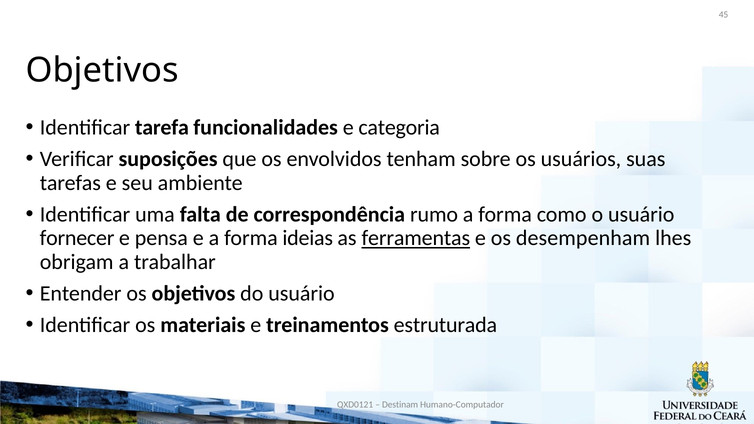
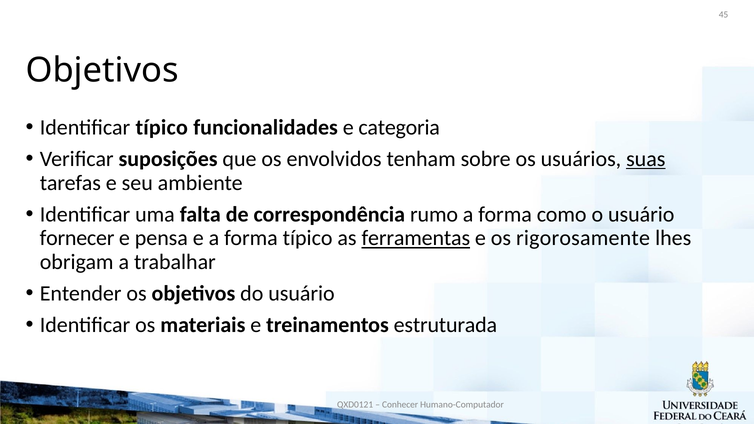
Identificar tarefa: tarefa -> típico
suas underline: none -> present
forma ideias: ideias -> típico
desempenham: desempenham -> rigorosamente
Destinam: Destinam -> Conhecer
